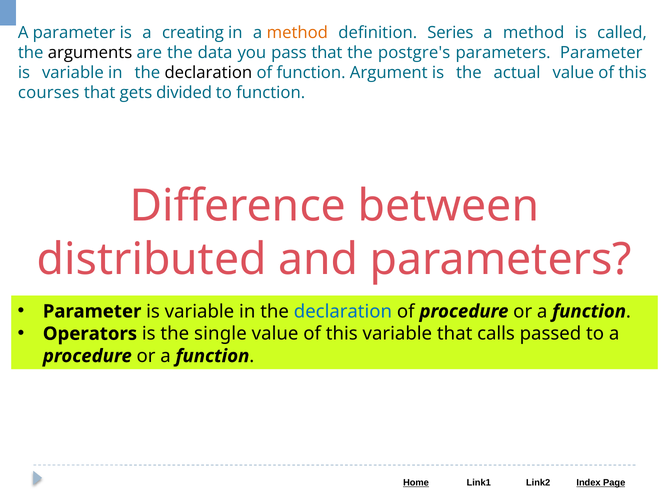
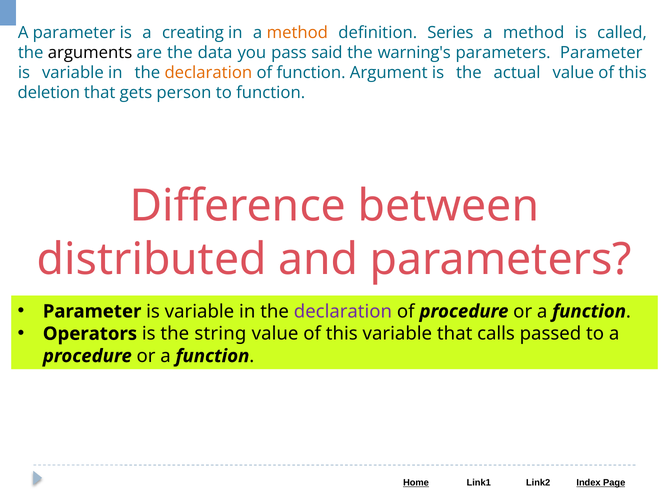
pass that: that -> said
postgre's: postgre's -> warning's
declaration at (208, 73) colour: black -> orange
courses: courses -> deletion
divided: divided -> person
declaration at (343, 311) colour: blue -> purple
single: single -> string
